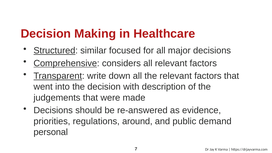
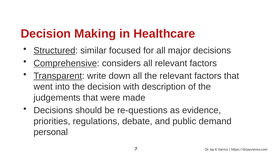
re-answered: re-answered -> re-questions
around: around -> debate
